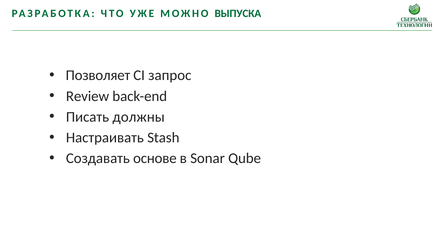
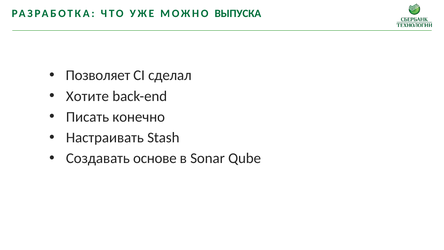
запрос: запрос -> сделал
Review: Review -> Хотите
должны: должны -> конечно
